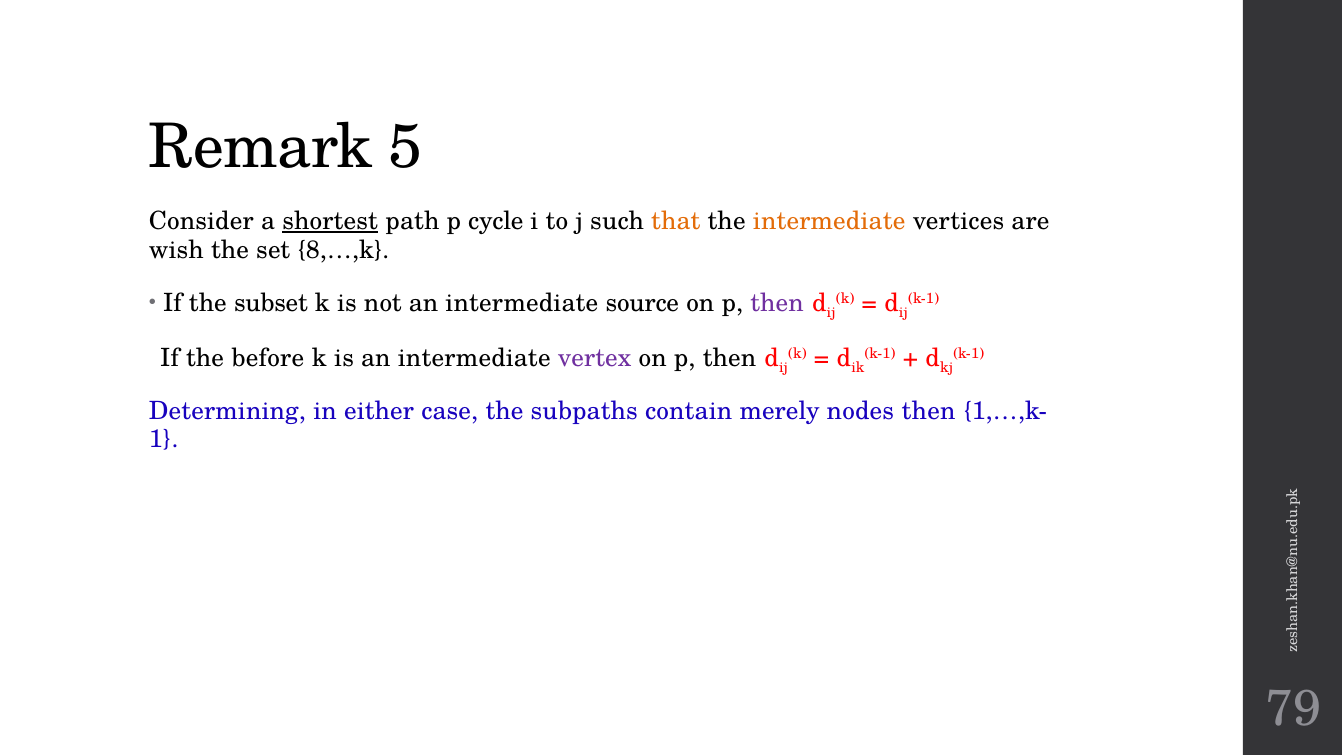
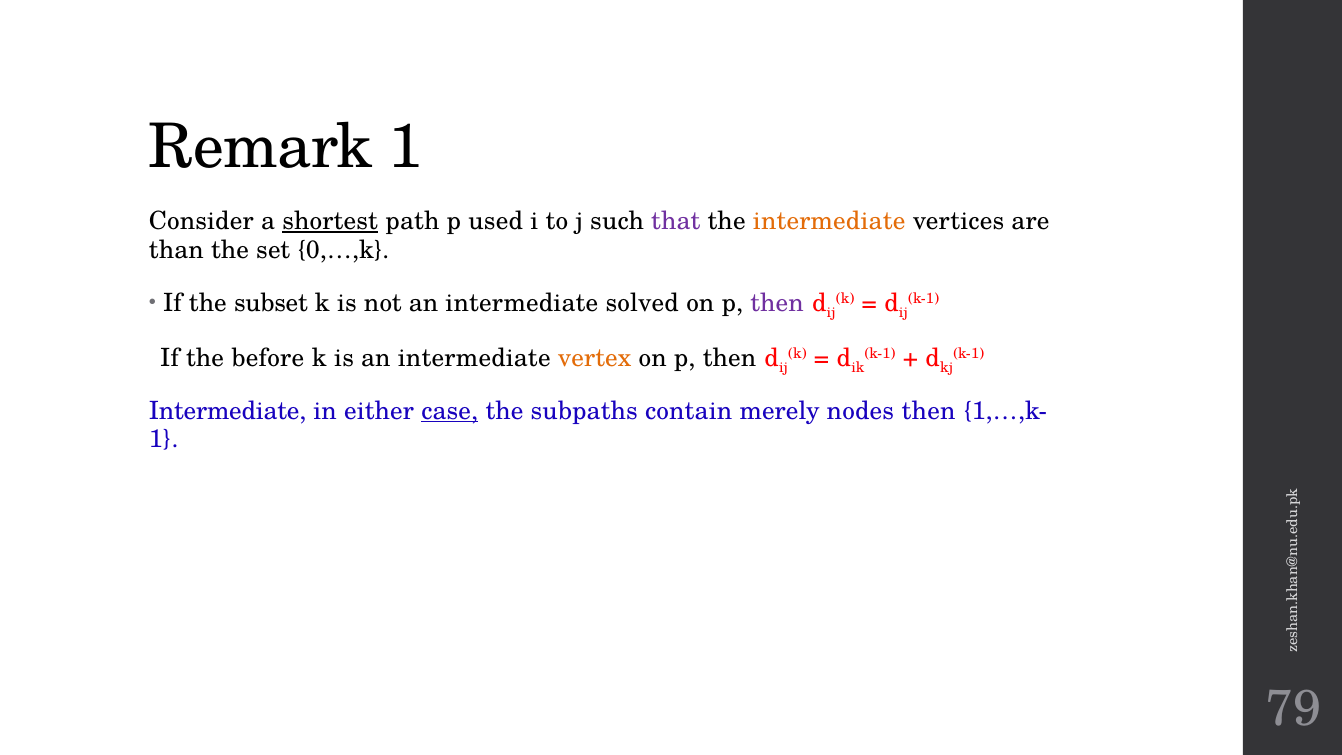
Remark 5: 5 -> 1
cycle: cycle -> used
that colour: orange -> purple
wish: wish -> than
8,…,k: 8,…,k -> 0,…,k
source: source -> solved
vertex colour: purple -> orange
Determining at (227, 411): Determining -> Intermediate
case underline: none -> present
